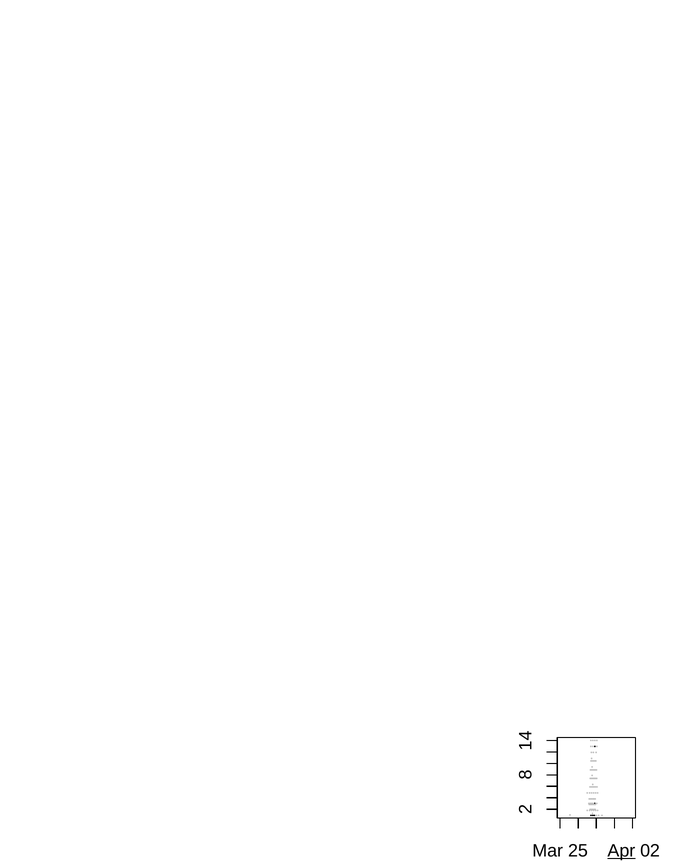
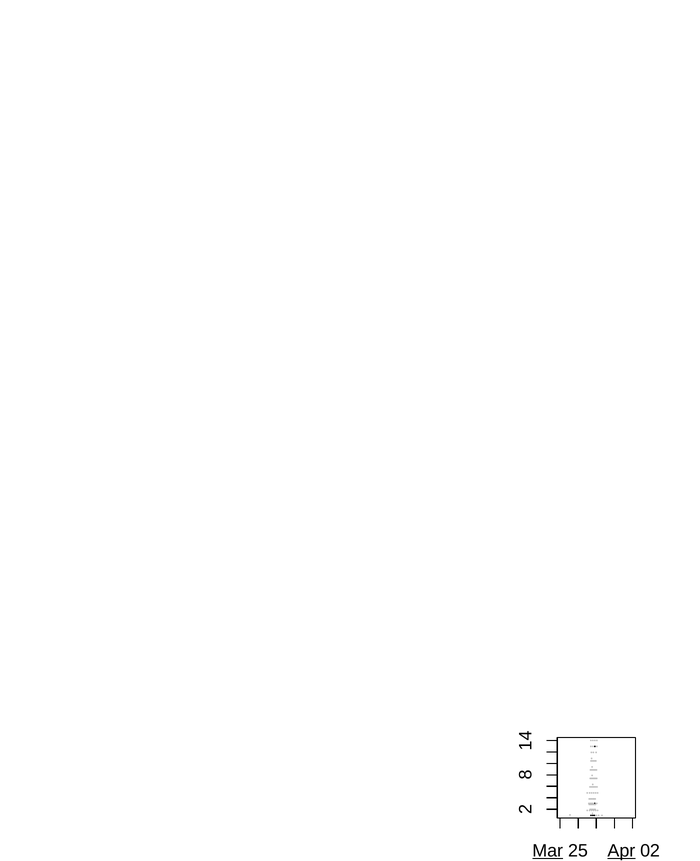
Mar underline: none -> present
